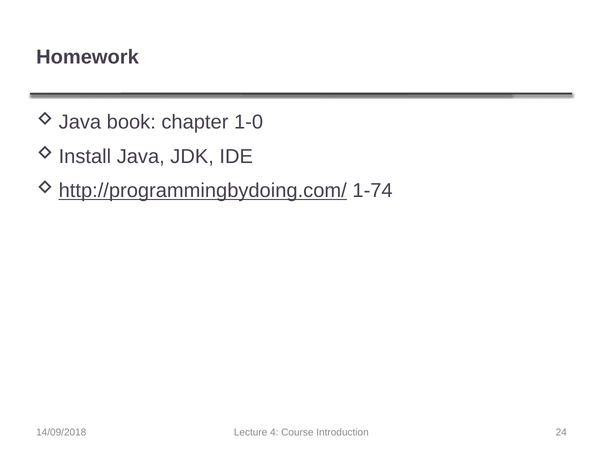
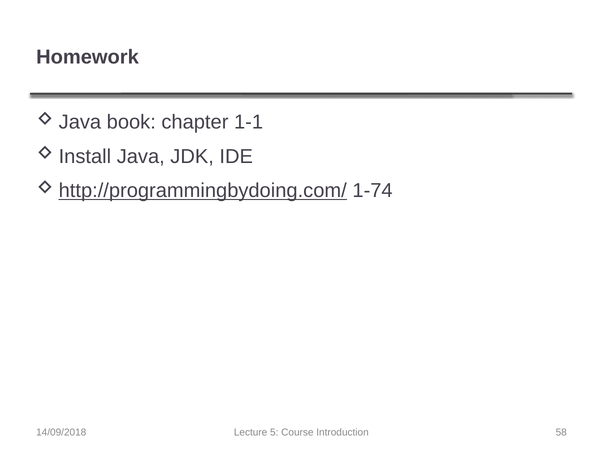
1-0: 1-0 -> 1-1
4: 4 -> 5
24: 24 -> 58
